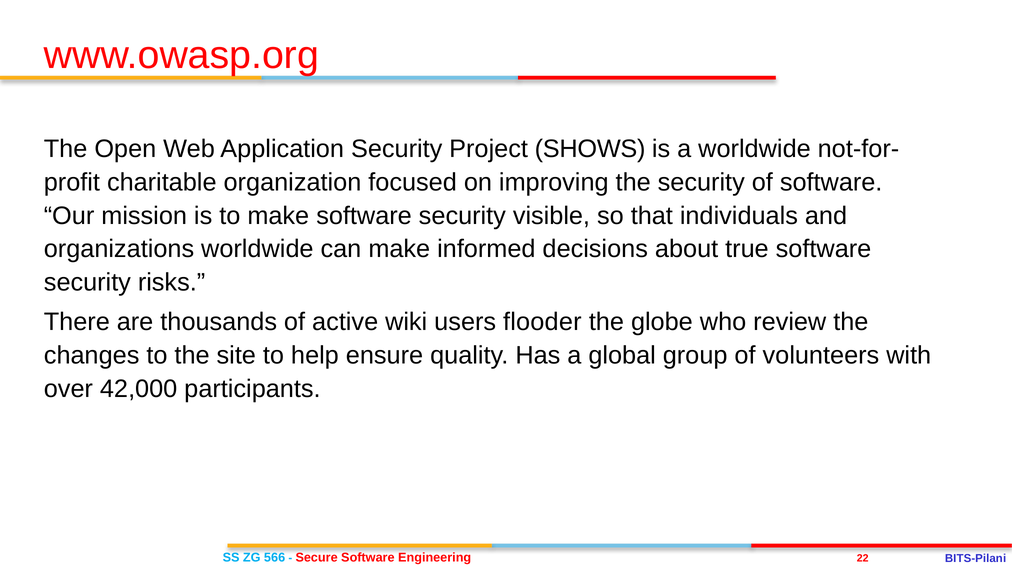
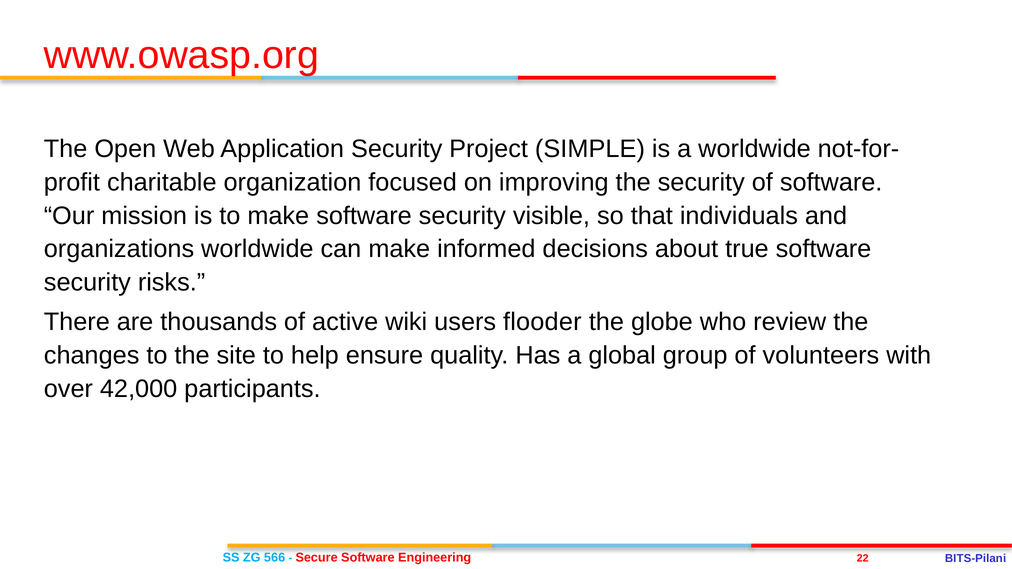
SHOWS: SHOWS -> SIMPLE
